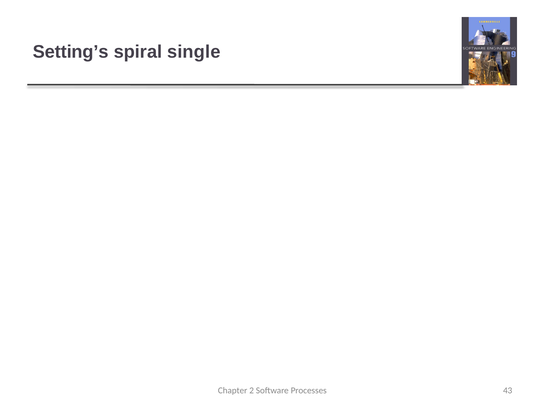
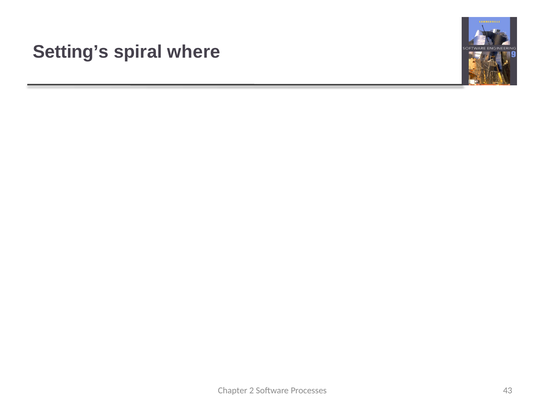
single: single -> where
